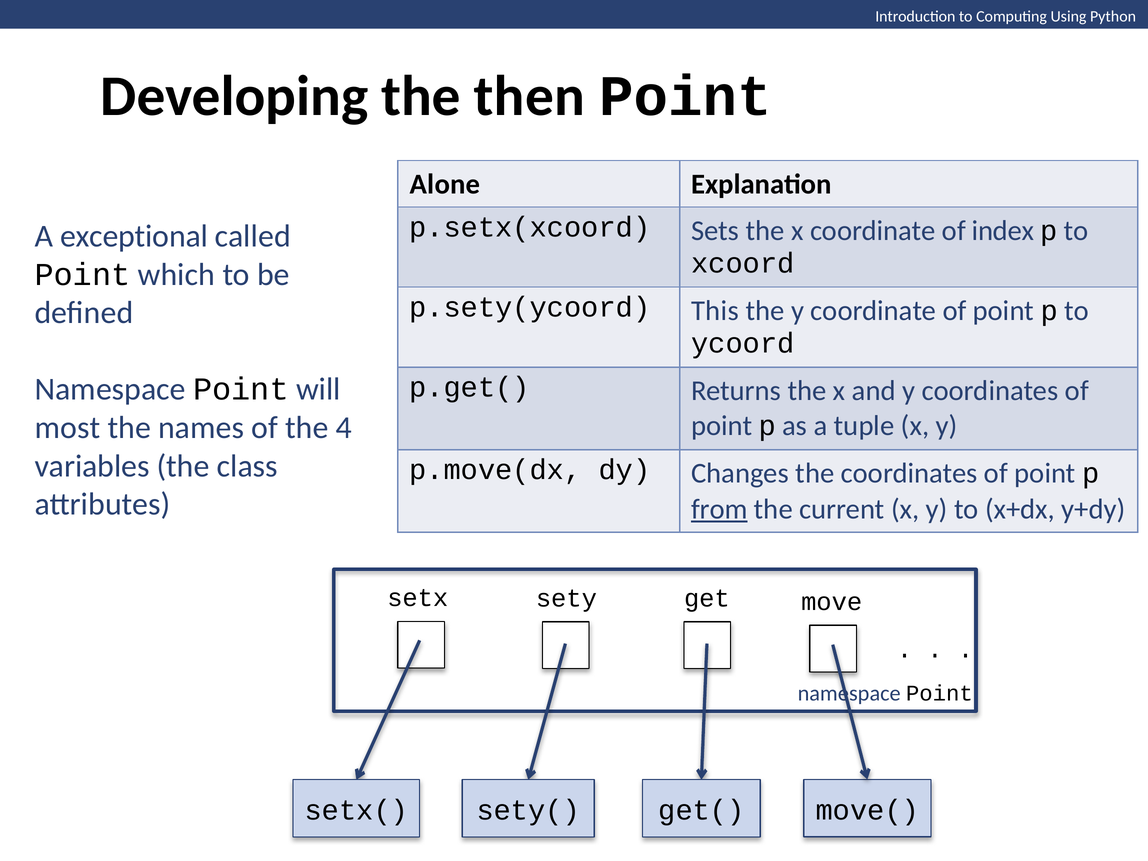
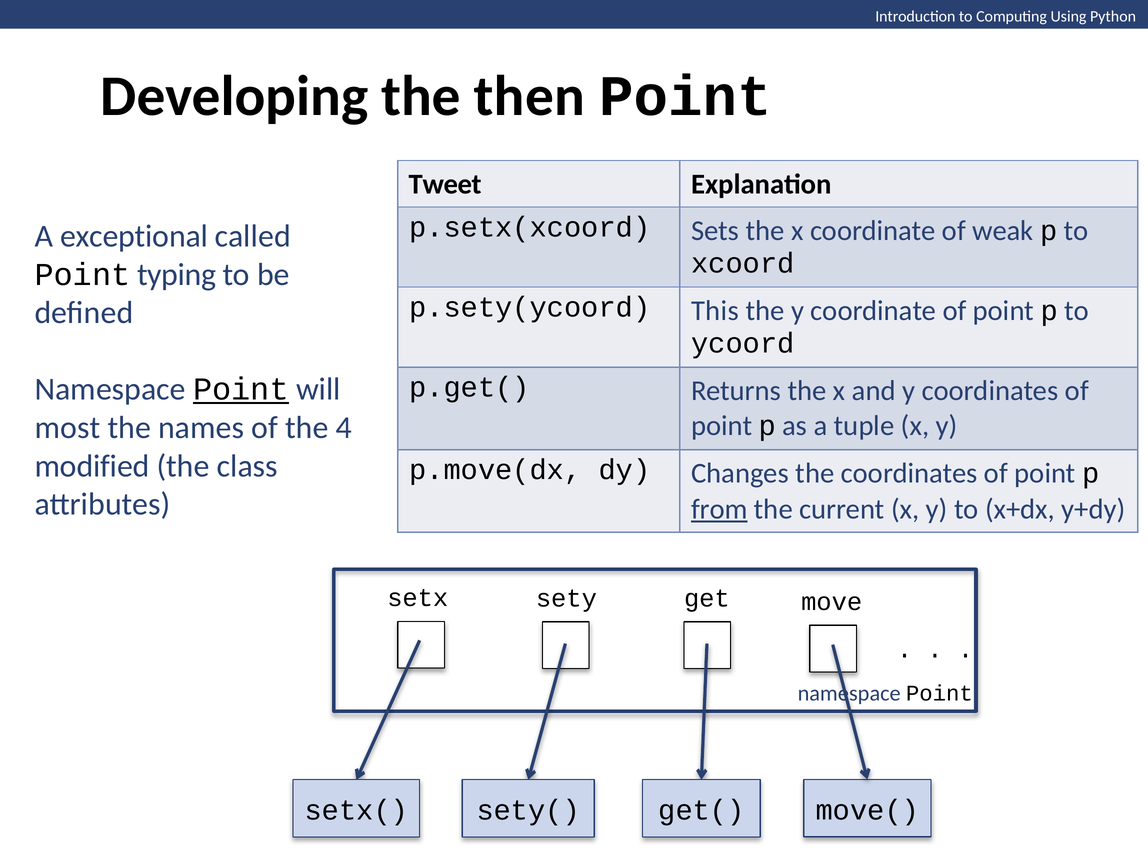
Alone: Alone -> Tweet
index: index -> weak
which: which -> typing
Point at (241, 389) underline: none -> present
variables: variables -> modified
